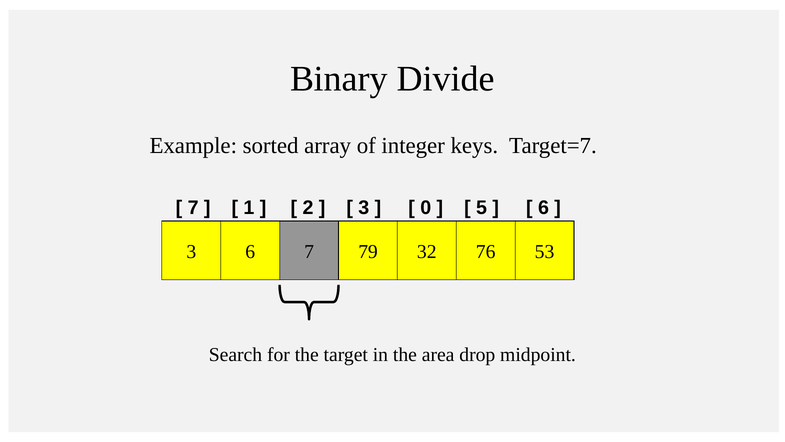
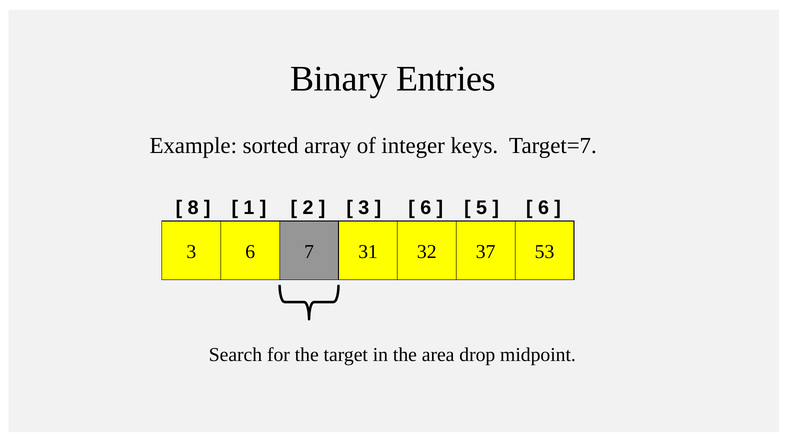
Divide: Divide -> Entries
0 at (426, 207): 0 -> 6
7 at (193, 208): 7 -> 8
79: 79 -> 31
76: 76 -> 37
